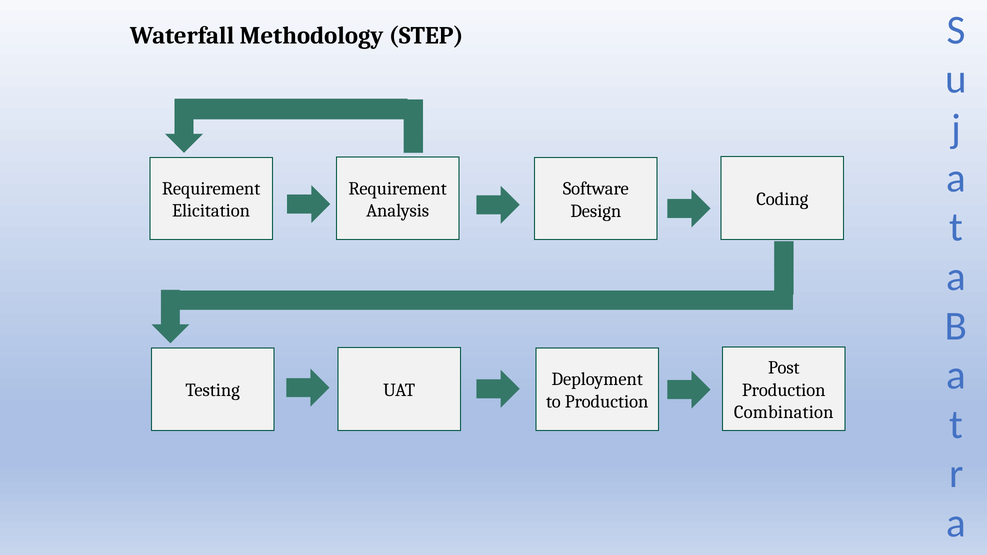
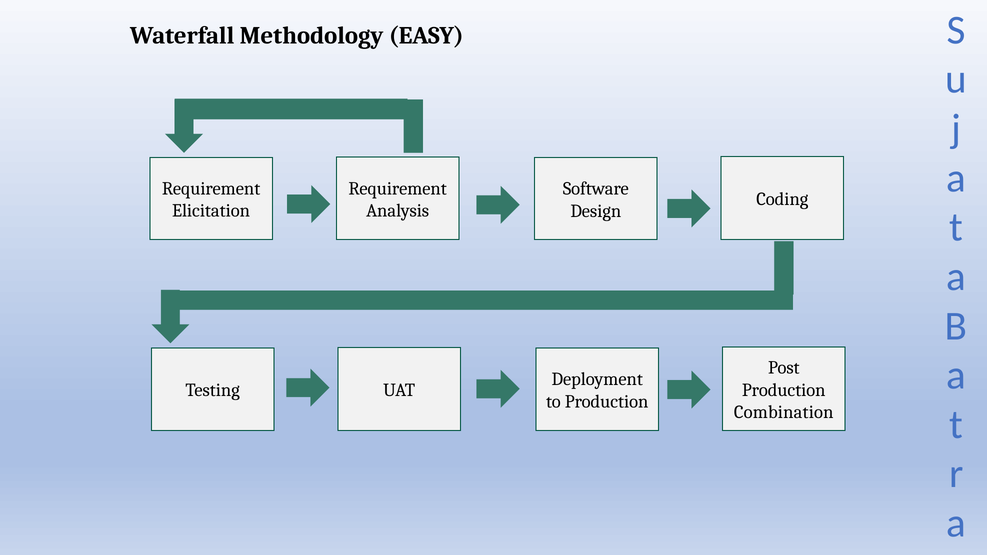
STEP: STEP -> EASY
